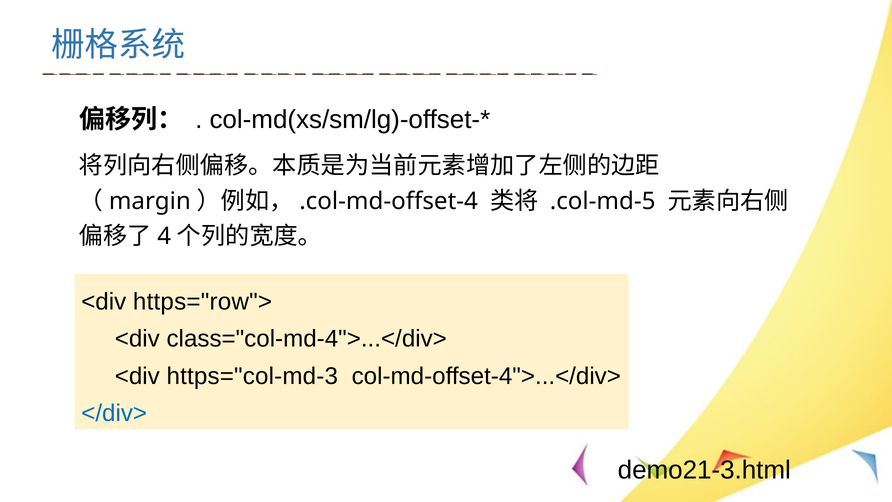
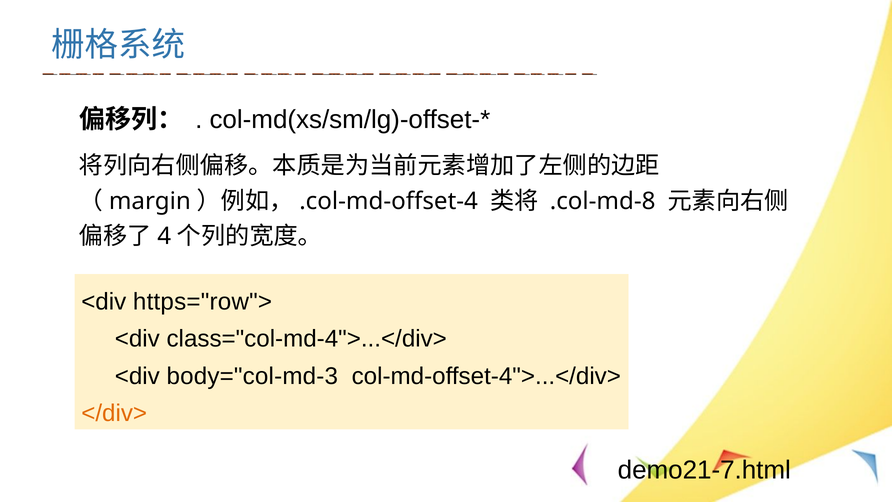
.col-md-5: .col-md-5 -> .col-md-8
https="col-md-3: https="col-md-3 -> body="col-md-3
</div> colour: blue -> orange
demo21-3.html: demo21-3.html -> demo21-7.html
